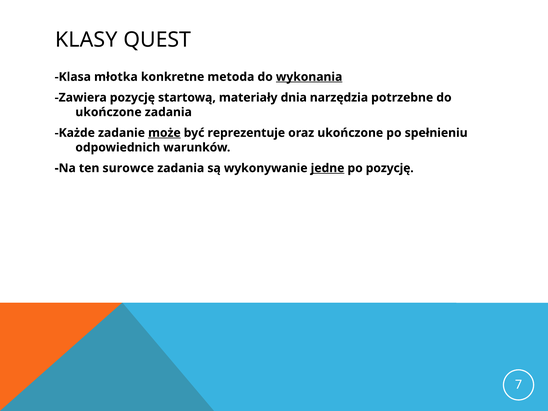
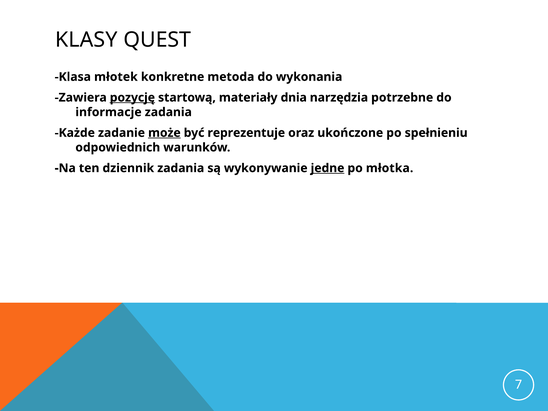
młotka: młotka -> młotek
wykonania underline: present -> none
pozycję at (132, 98) underline: none -> present
ukończone at (109, 112): ukończone -> informacje
surowce: surowce -> dziennik
po pozycję: pozycję -> młotka
